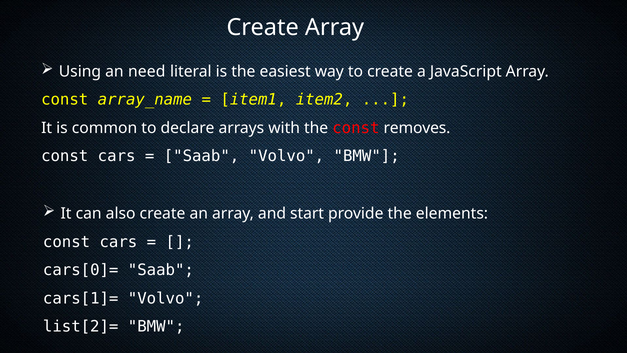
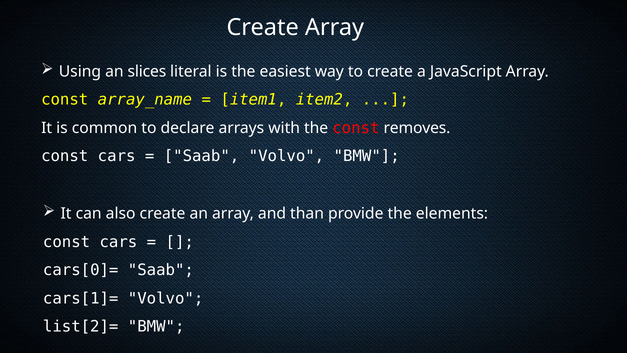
need: need -> slices
start: start -> than
